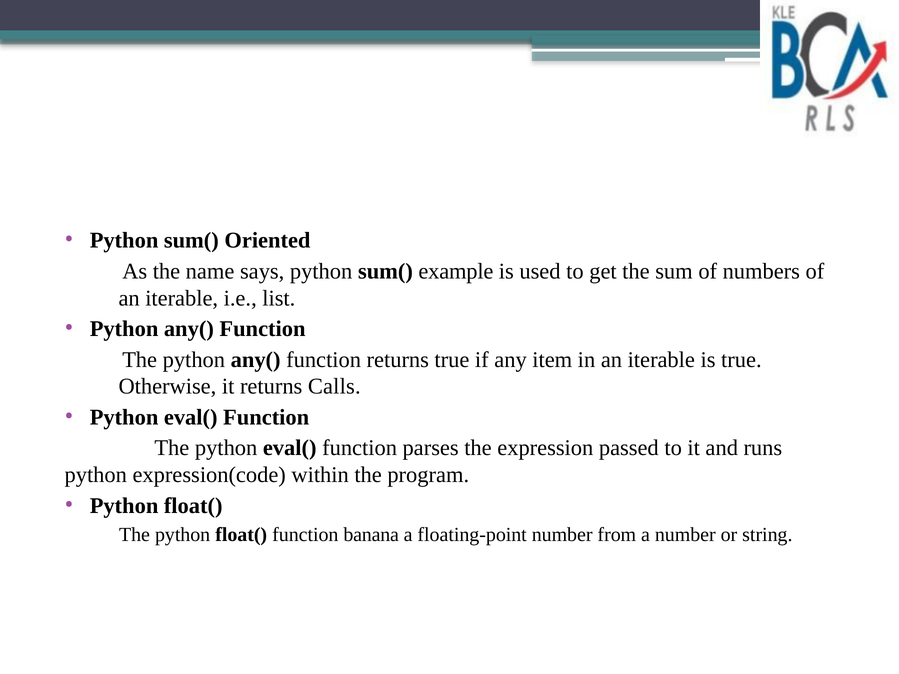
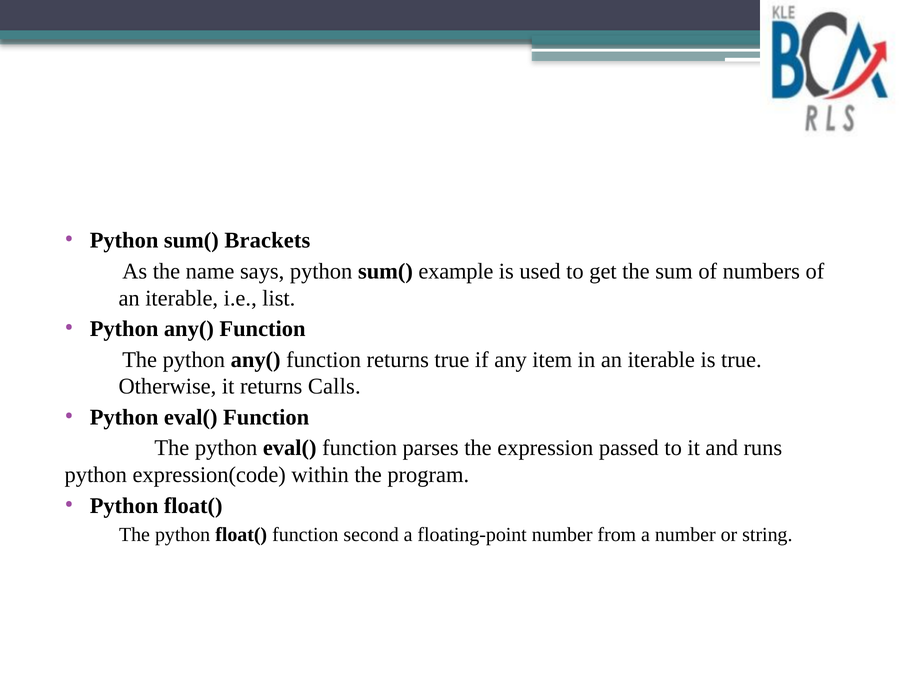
Oriented: Oriented -> Brackets
banana: banana -> second
